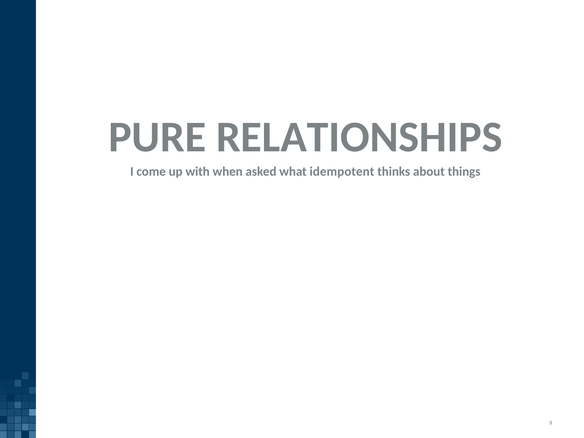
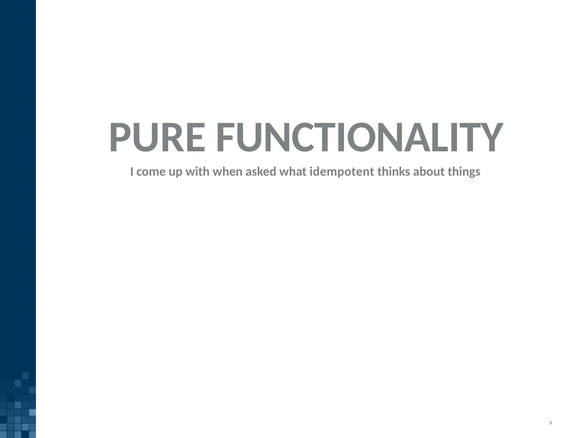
RELATIONSHIPS: RELATIONSHIPS -> FUNCTIONALITY
